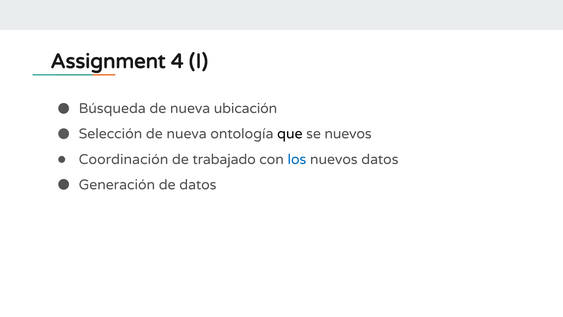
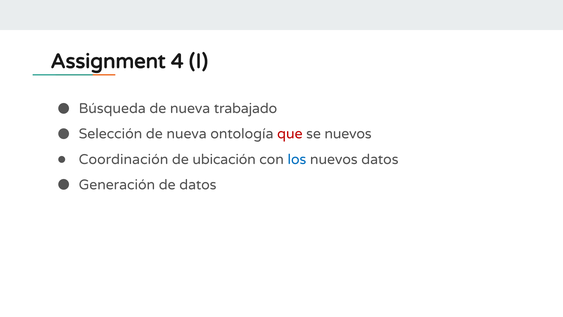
ubicación: ubicación -> trabajado
que colour: black -> red
trabajado: trabajado -> ubicación
